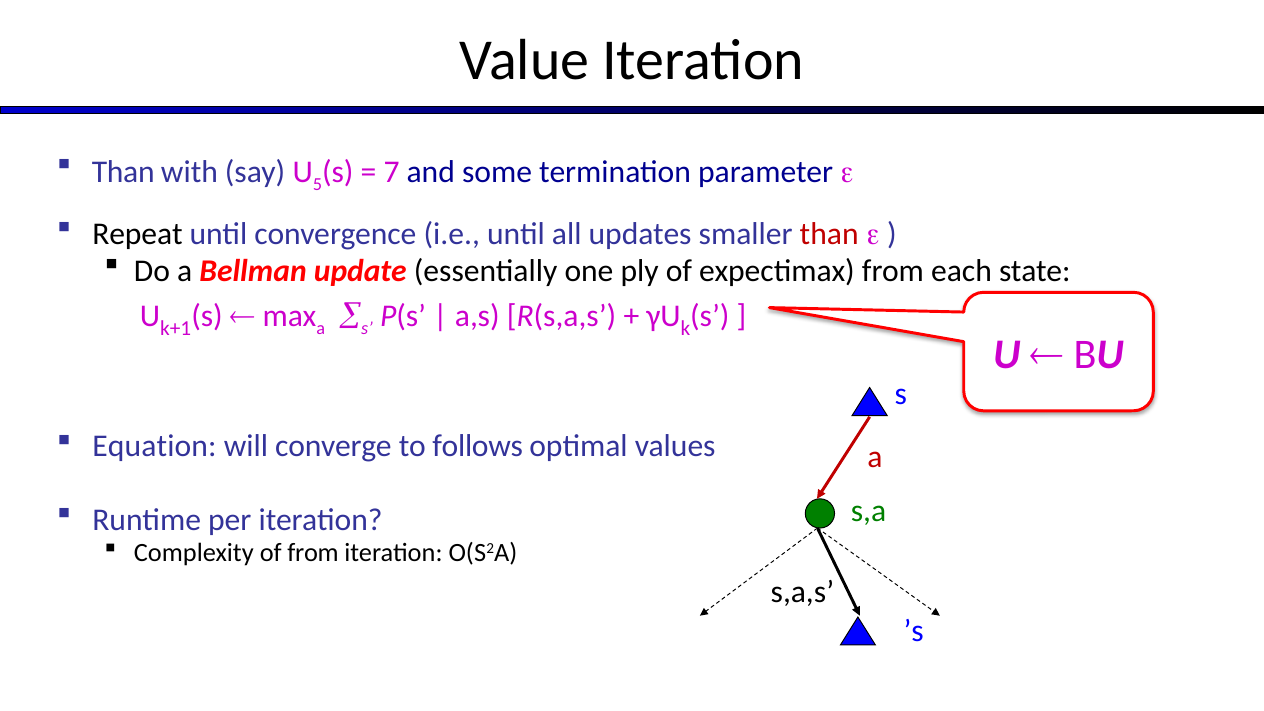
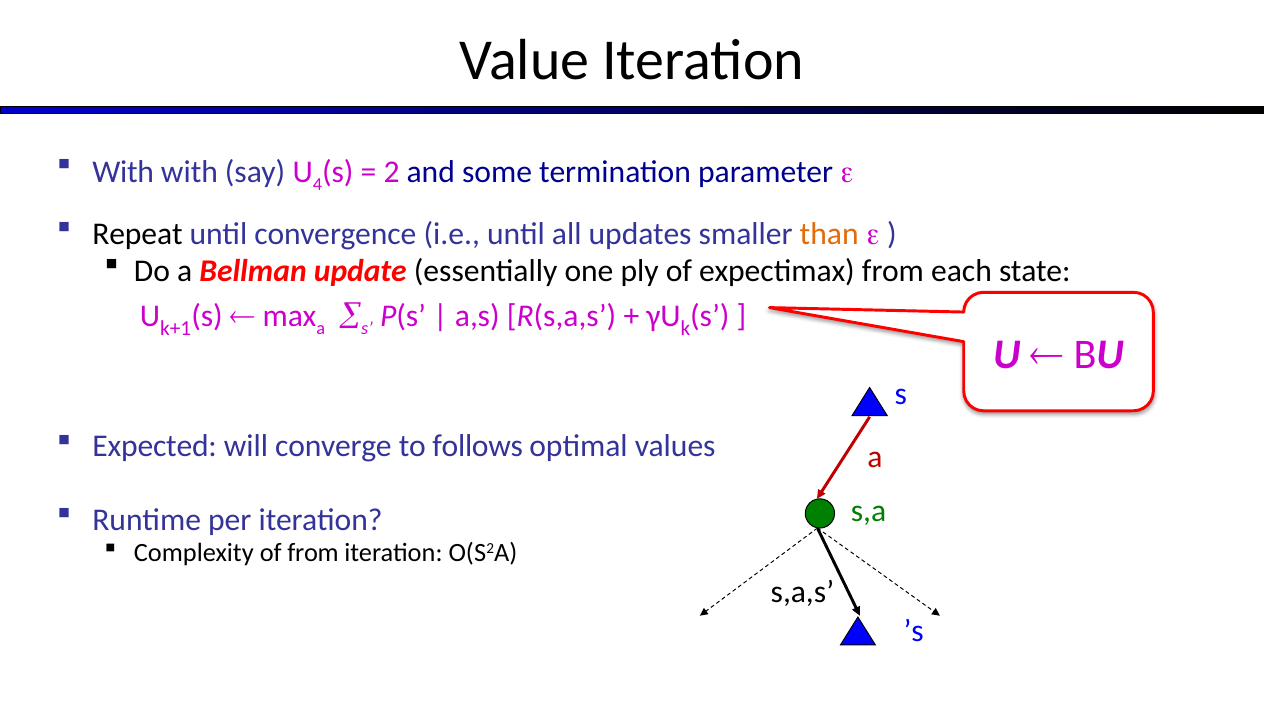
Than at (123, 172): Than -> With
5: 5 -> 4
7: 7 -> 2
than at (829, 234) colour: red -> orange
Equation: Equation -> Expected
